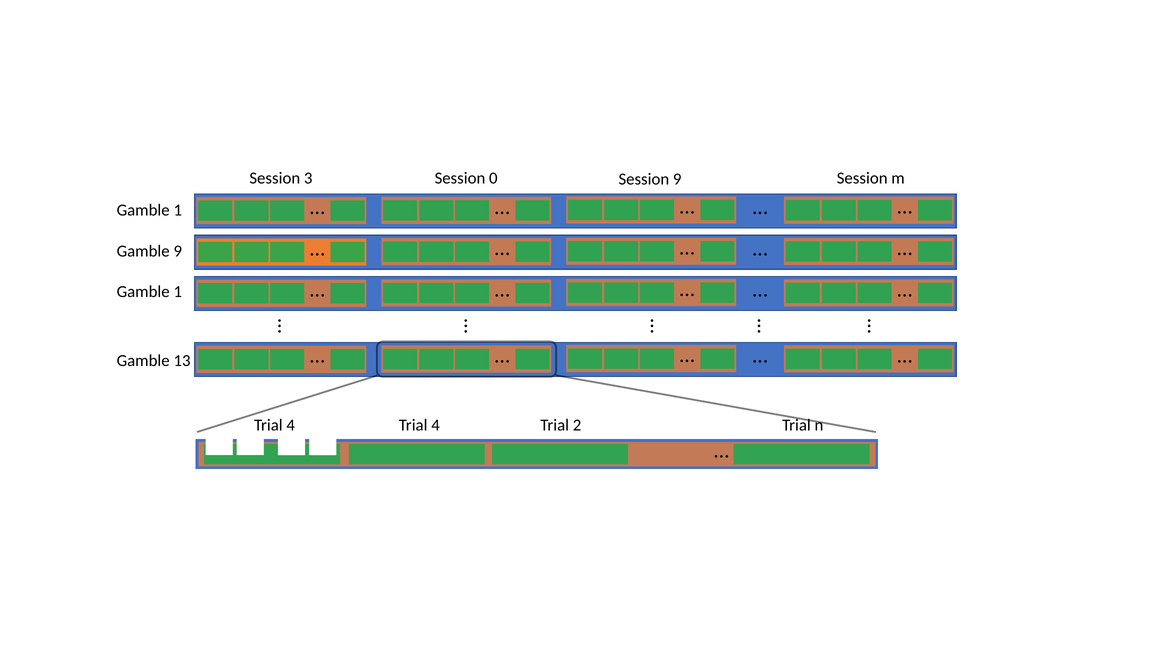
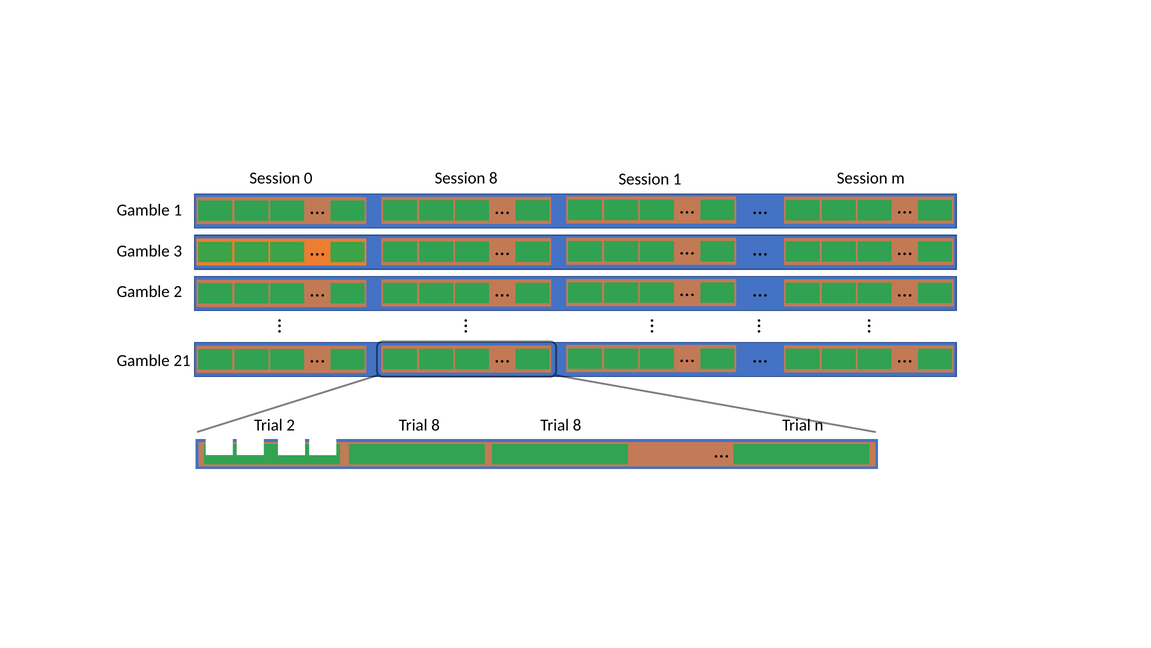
3: 3 -> 0
Session 0: 0 -> 8
Session 9: 9 -> 1
Gamble 9: 9 -> 3
1 at (178, 291): 1 -> 2
13: 13 -> 21
4 at (291, 425): 4 -> 2
4 at (436, 425): 4 -> 8
2 at (577, 425): 2 -> 8
